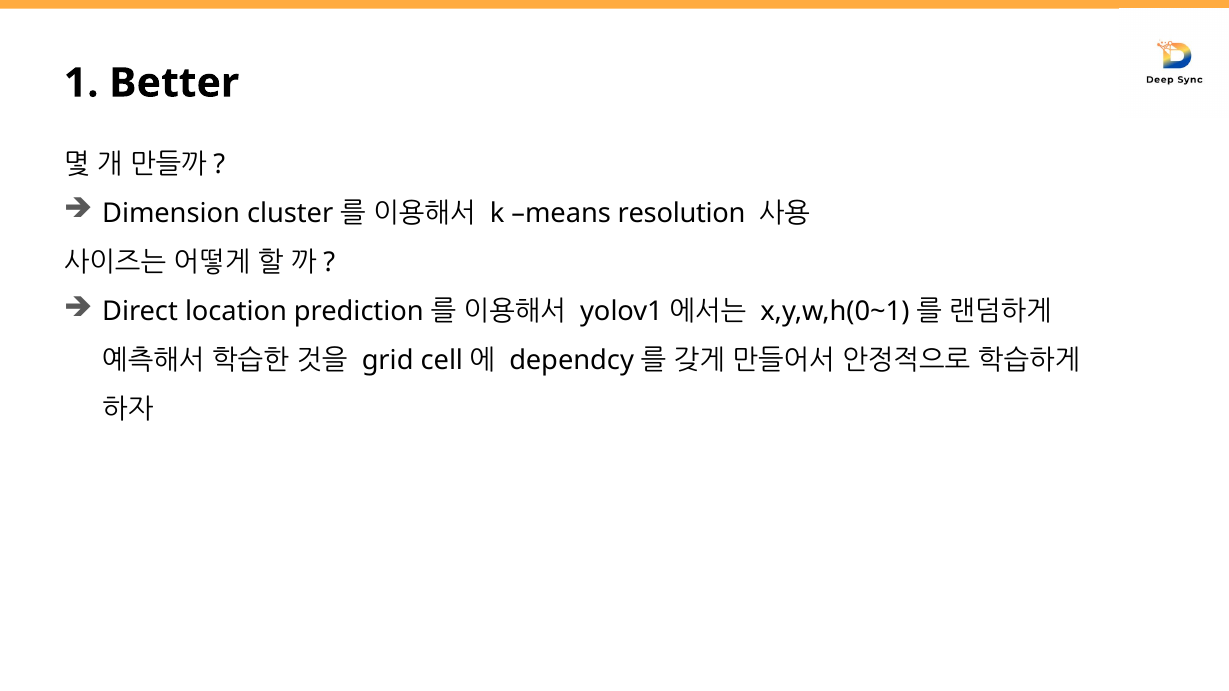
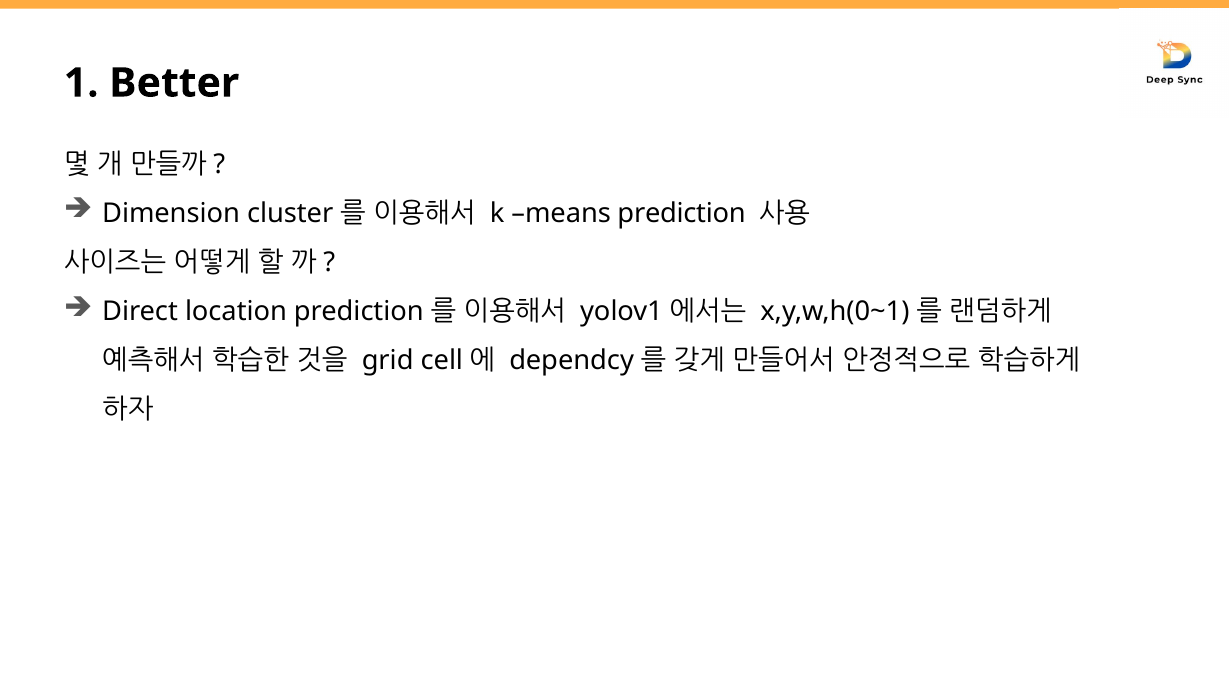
means resolution: resolution -> prediction
